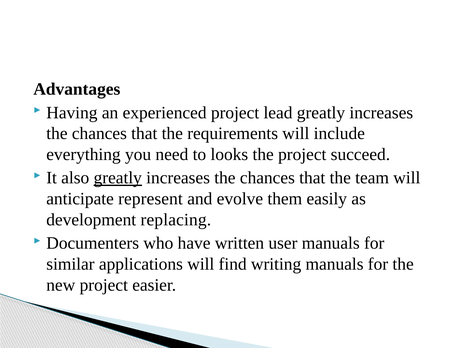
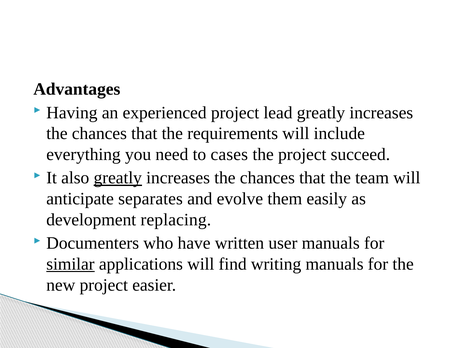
looks: looks -> cases
represent: represent -> separates
similar underline: none -> present
